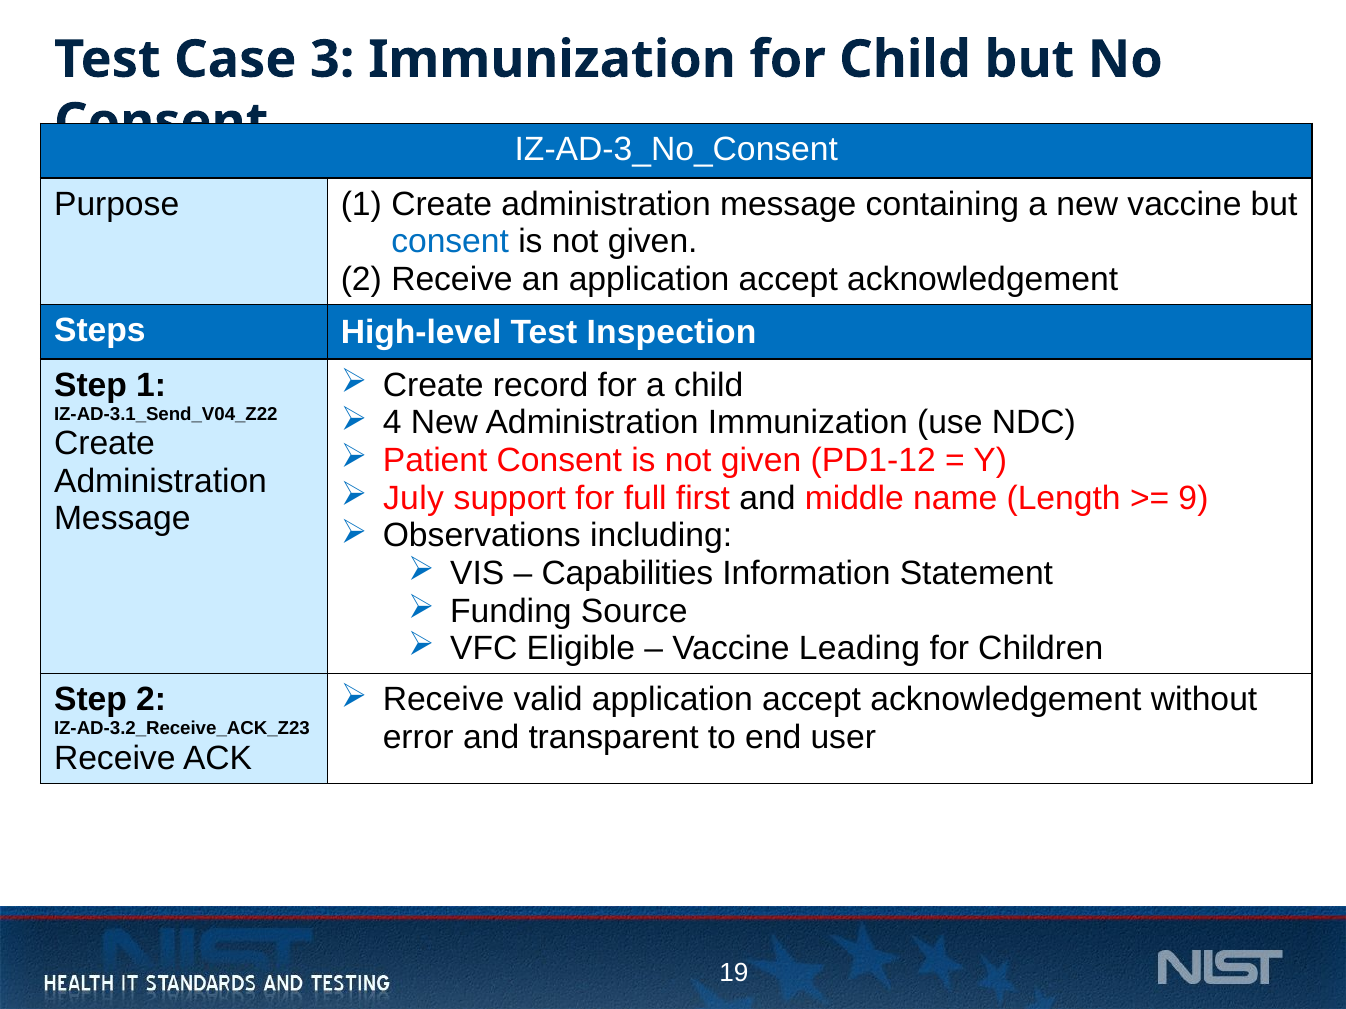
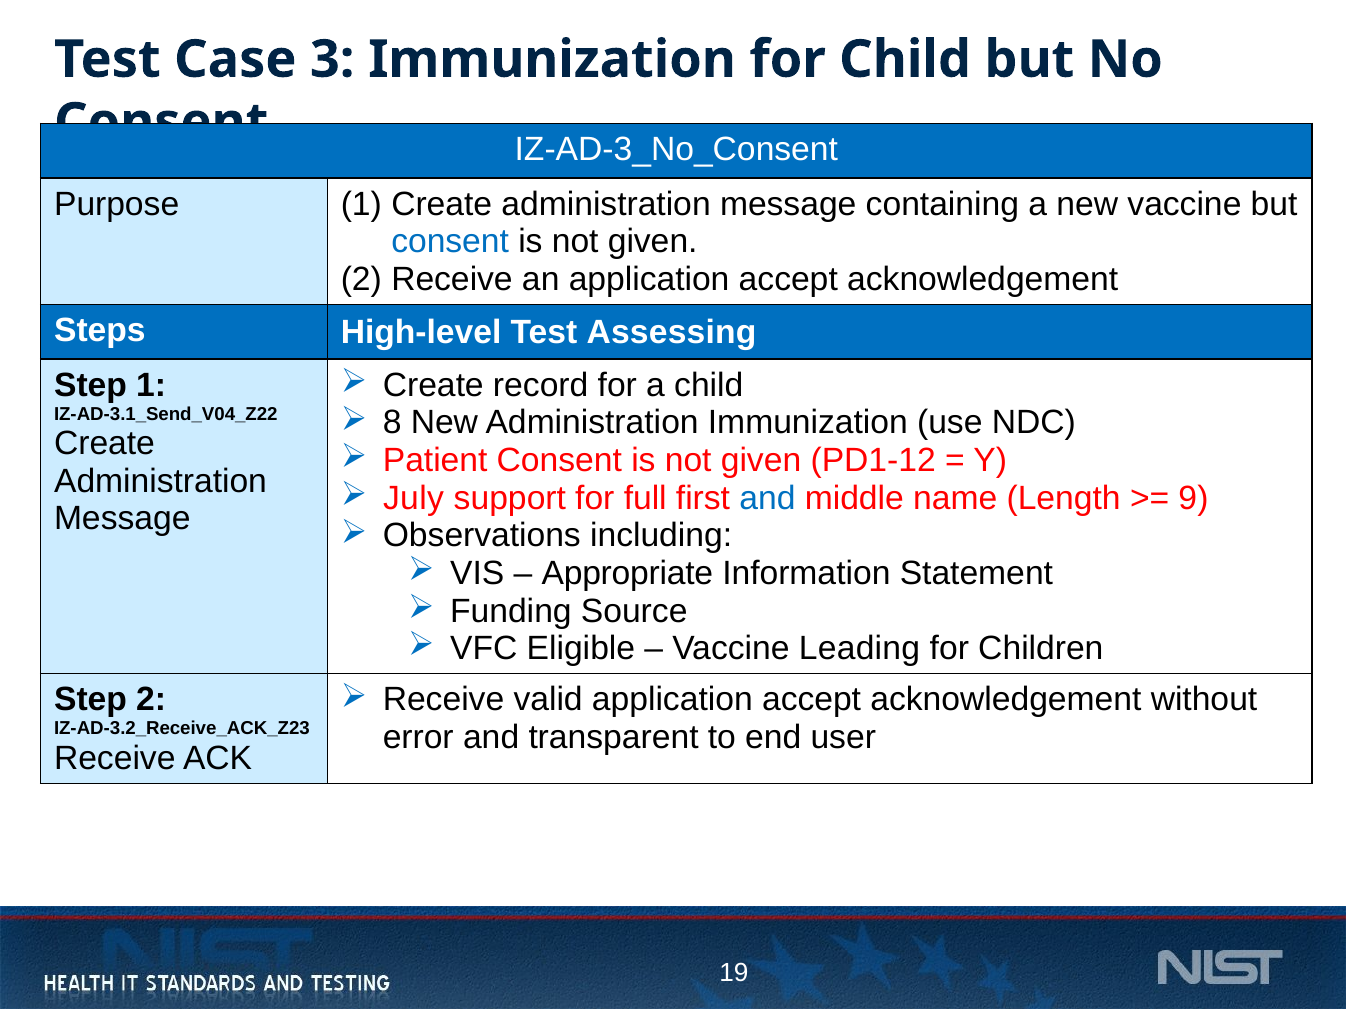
Inspection: Inspection -> Assessing
4: 4 -> 8
and at (768, 498) colour: black -> blue
Capabilities: Capabilities -> Appropriate
